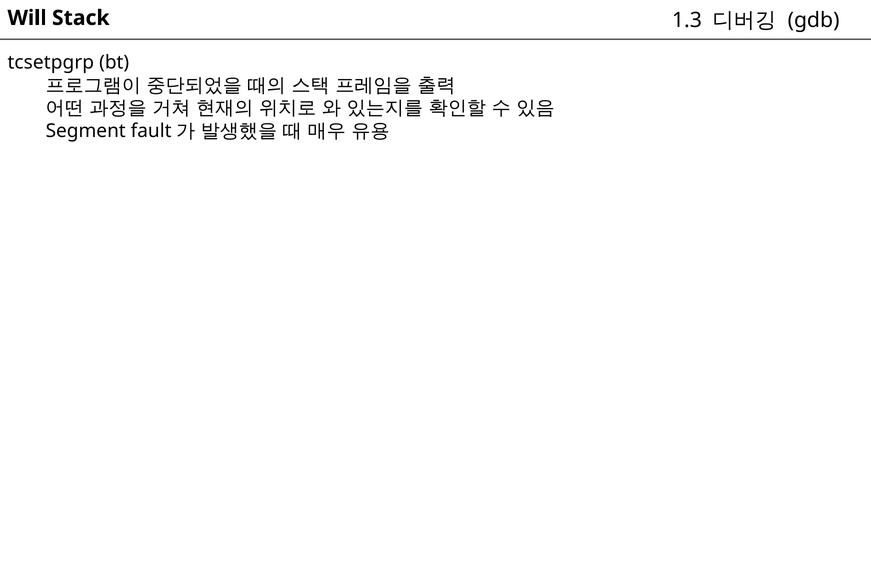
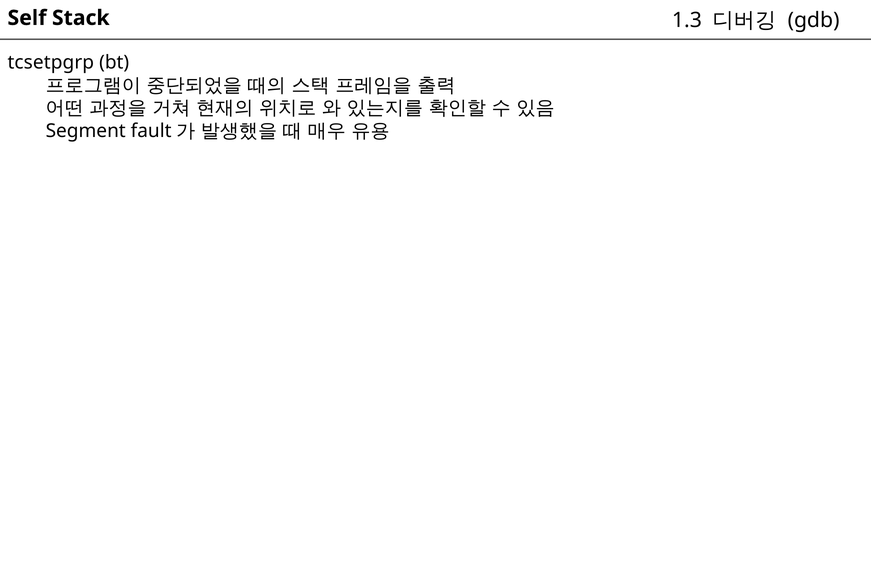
Will: Will -> Self
